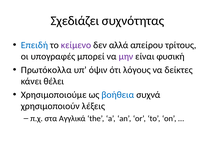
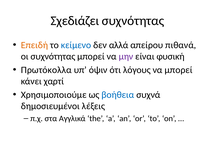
Επειδή colour: blue -> orange
κείμενο colour: purple -> blue
τρίτους: τρίτους -> πιθανά
οι υπογραφές: υπογραφές -> συχνότητας
να δείκτες: δείκτες -> μπορεί
θέλει: θέλει -> χαρτί
χρησιμοποιούν: χρησιμοποιούν -> δημοσιευμένοι
